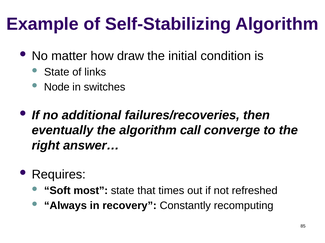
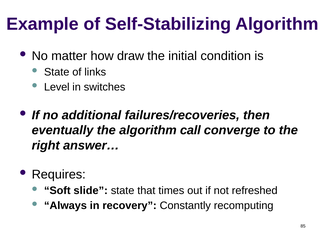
Node: Node -> Level
most: most -> slide
